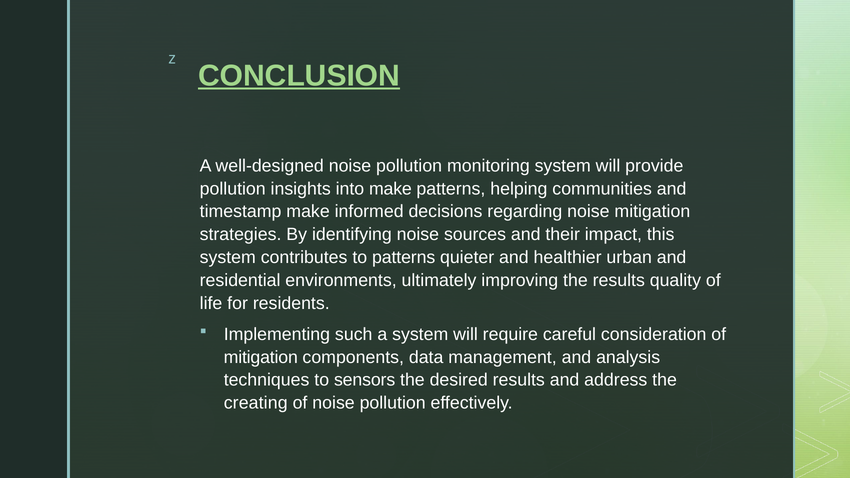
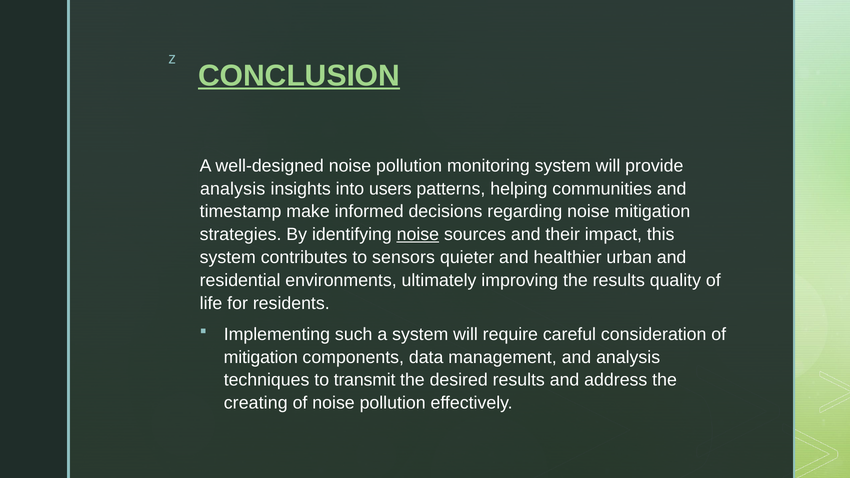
pollution at (233, 189): pollution -> analysis
into make: make -> users
noise at (418, 235) underline: none -> present
to patterns: patterns -> sensors
sensors: sensors -> transmit
